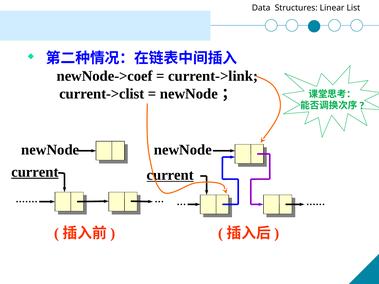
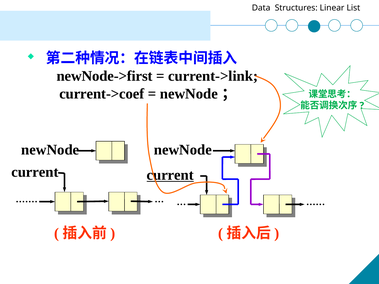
newNode->coef: newNode->coef -> newNode->first
current->clist: current->clist -> current->coef
current at (35, 172) underline: present -> none
